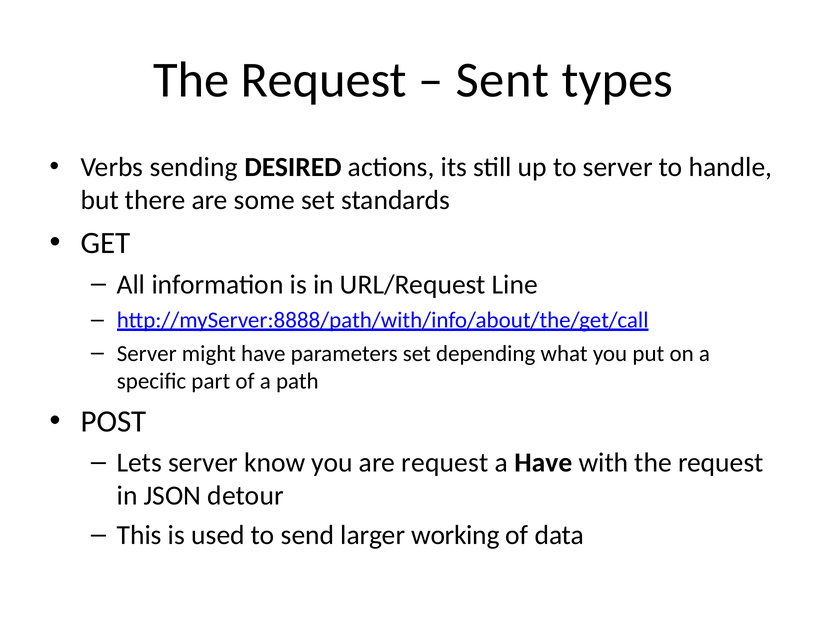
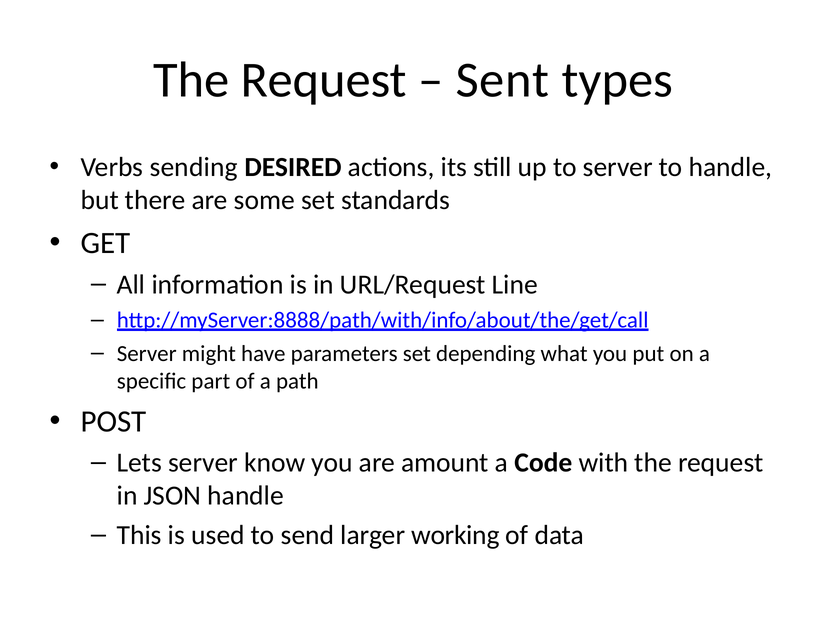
are request: request -> amount
a Have: Have -> Code
JSON detour: detour -> handle
